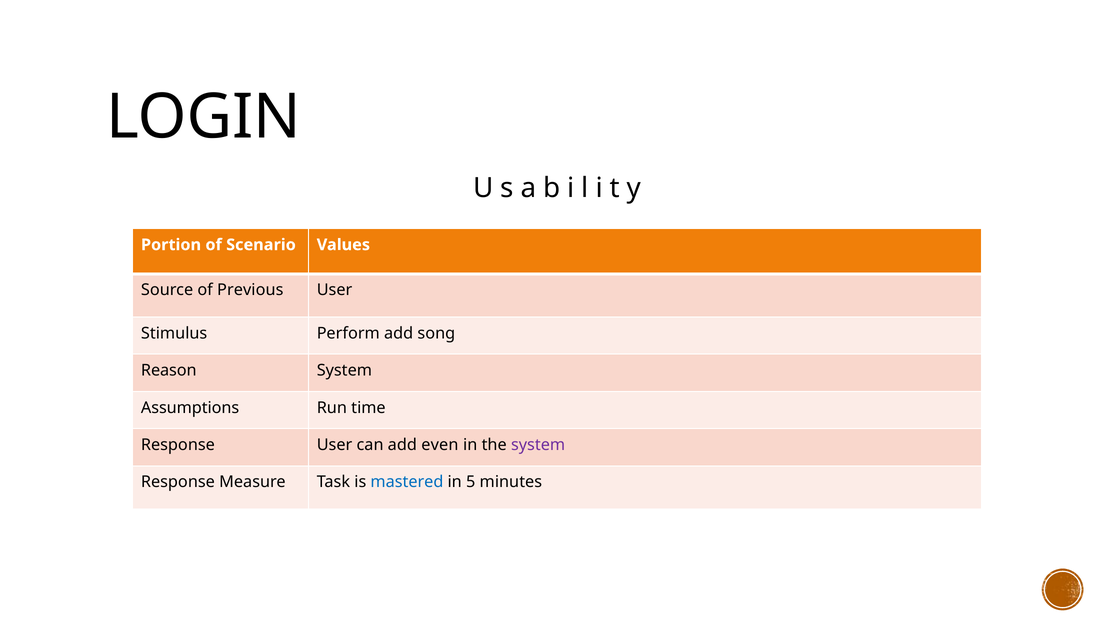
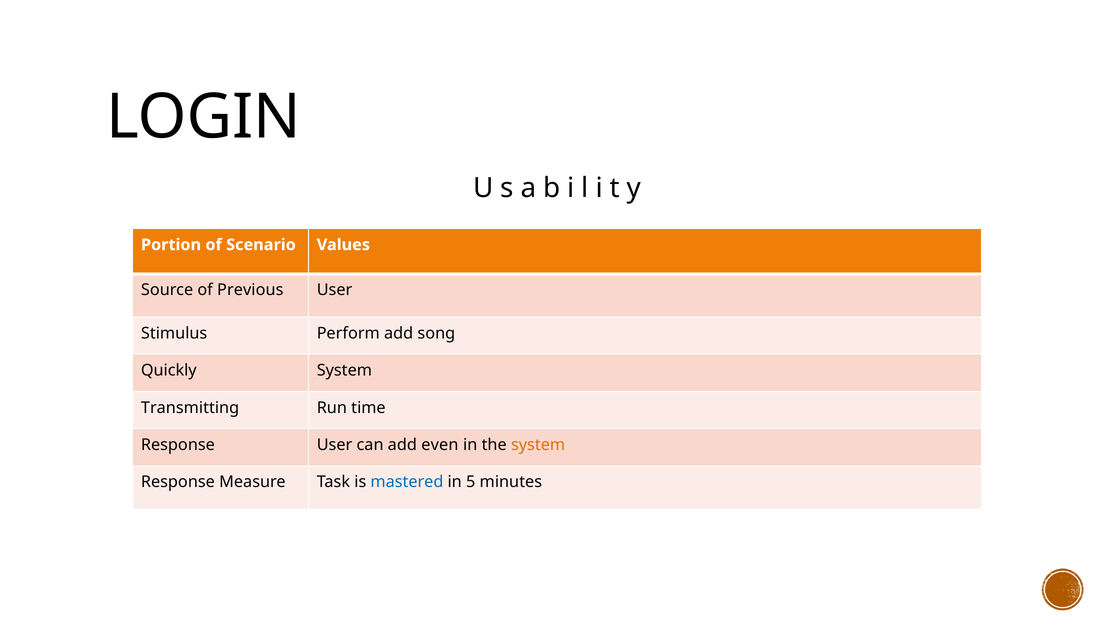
Reason: Reason -> Quickly
Assumptions: Assumptions -> Transmitting
system at (538, 445) colour: purple -> orange
